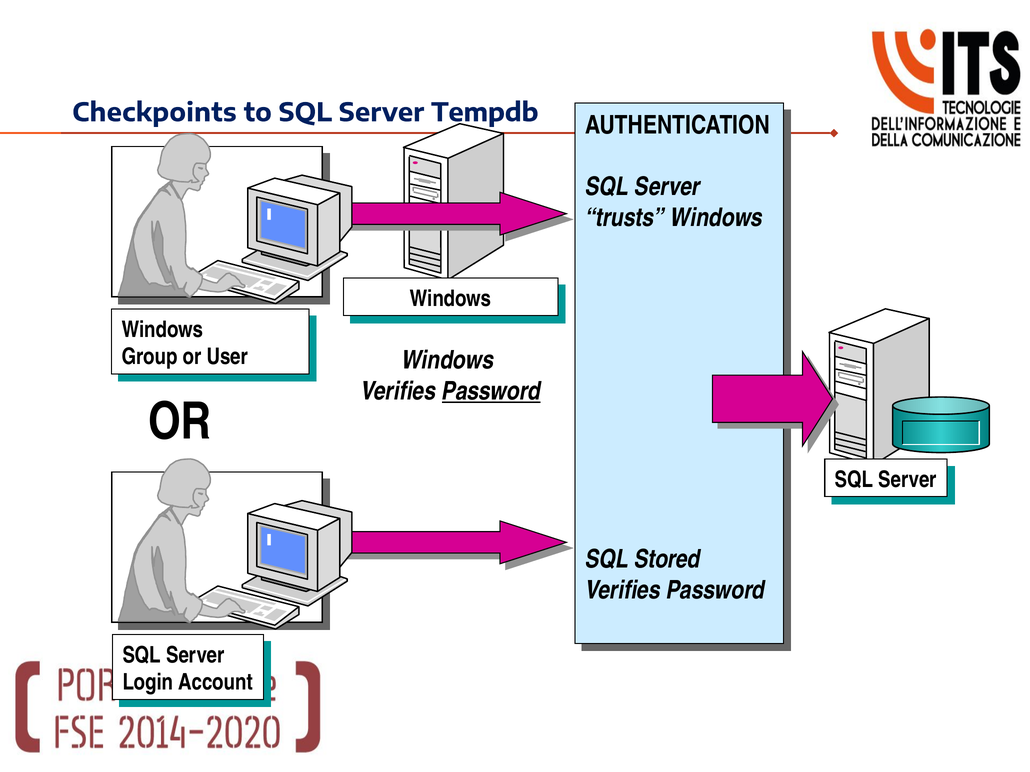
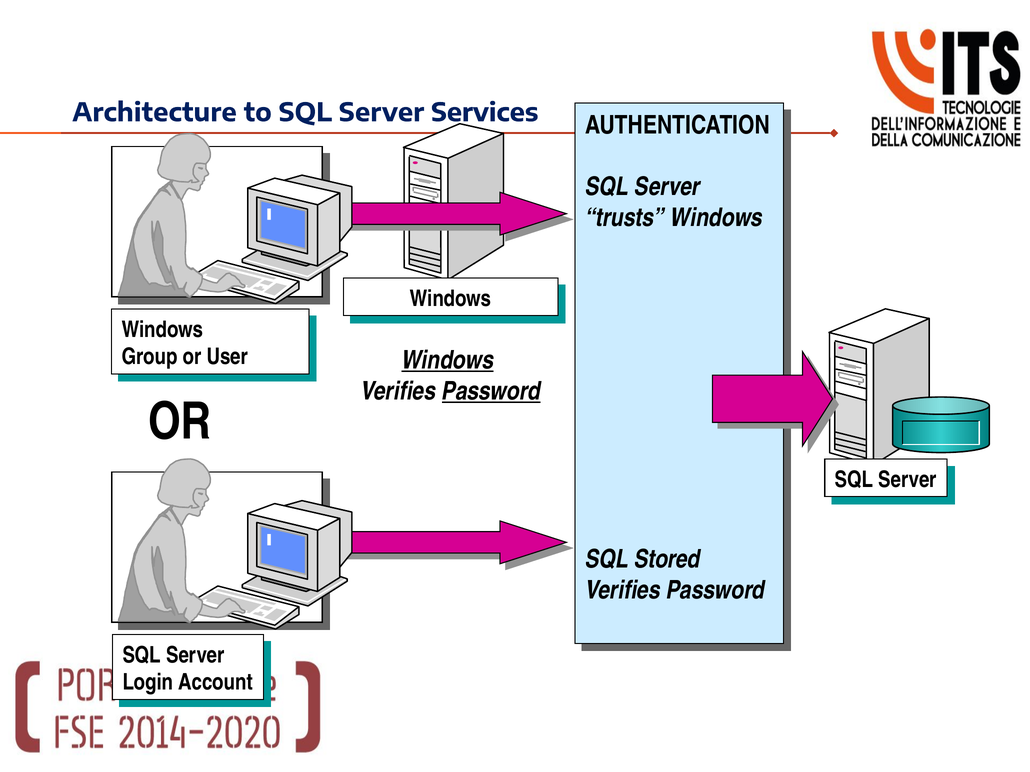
Checkpoints: Checkpoints -> Architecture
Tempdb: Tempdb -> Services
Windows at (448, 361) underline: none -> present
